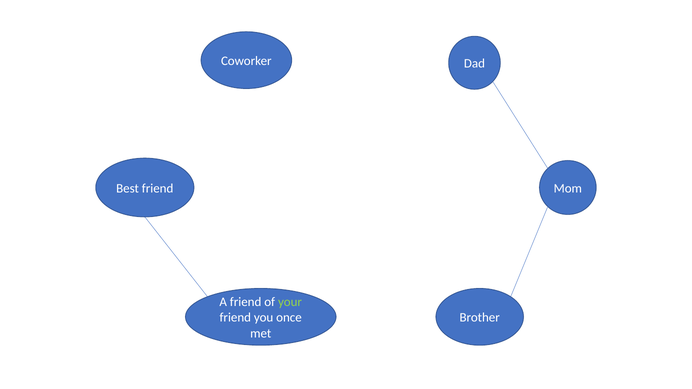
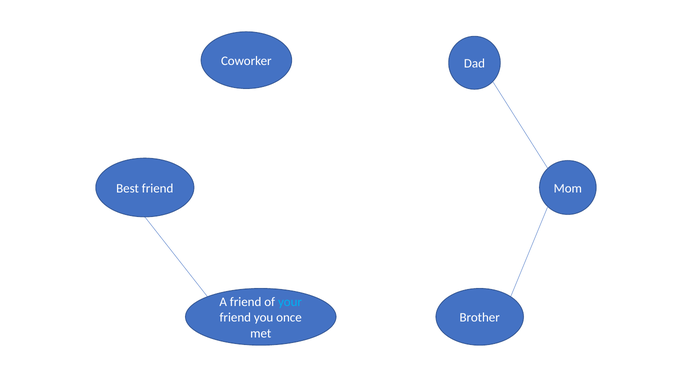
your colour: light green -> light blue
